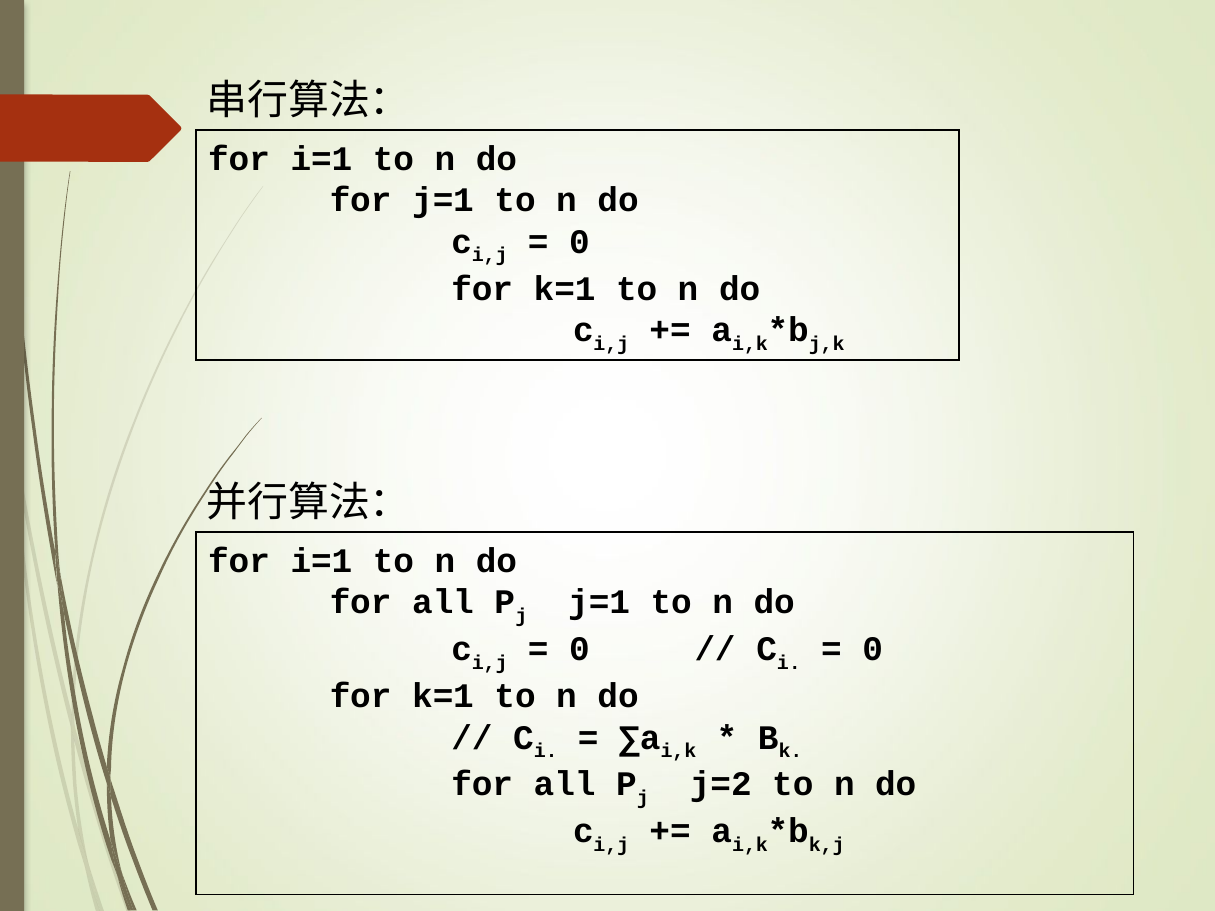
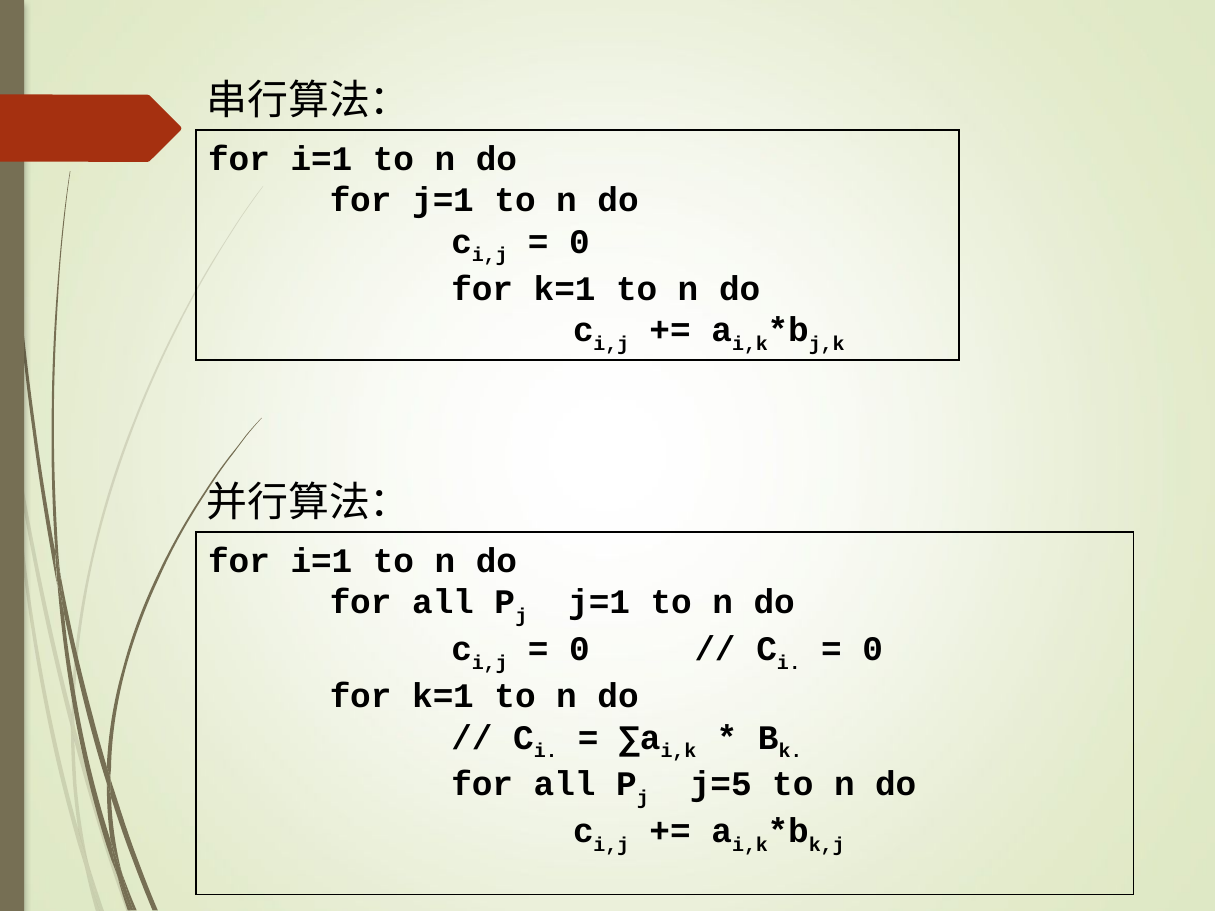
j=2: j=2 -> j=5
